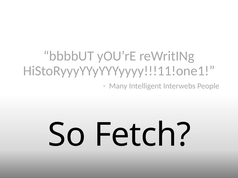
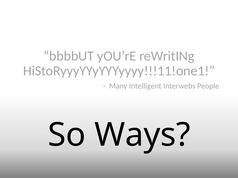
Fetch: Fetch -> Ways
